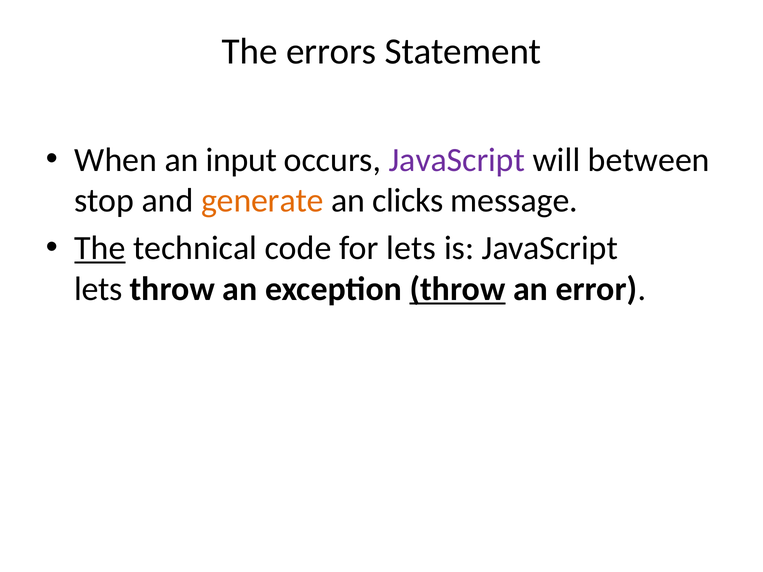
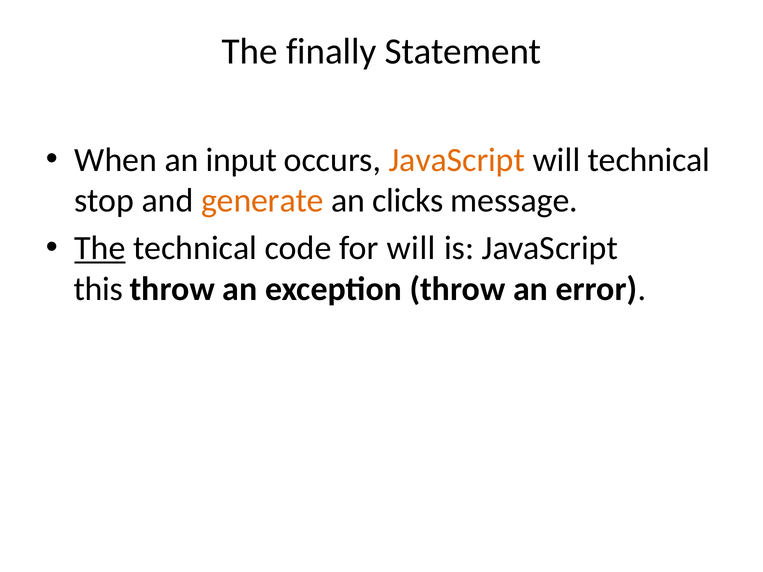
errors: errors -> finally
JavaScript at (457, 160) colour: purple -> orange
will between: between -> technical
for lets: lets -> will
lets at (98, 289): lets -> this
throw at (458, 289) underline: present -> none
